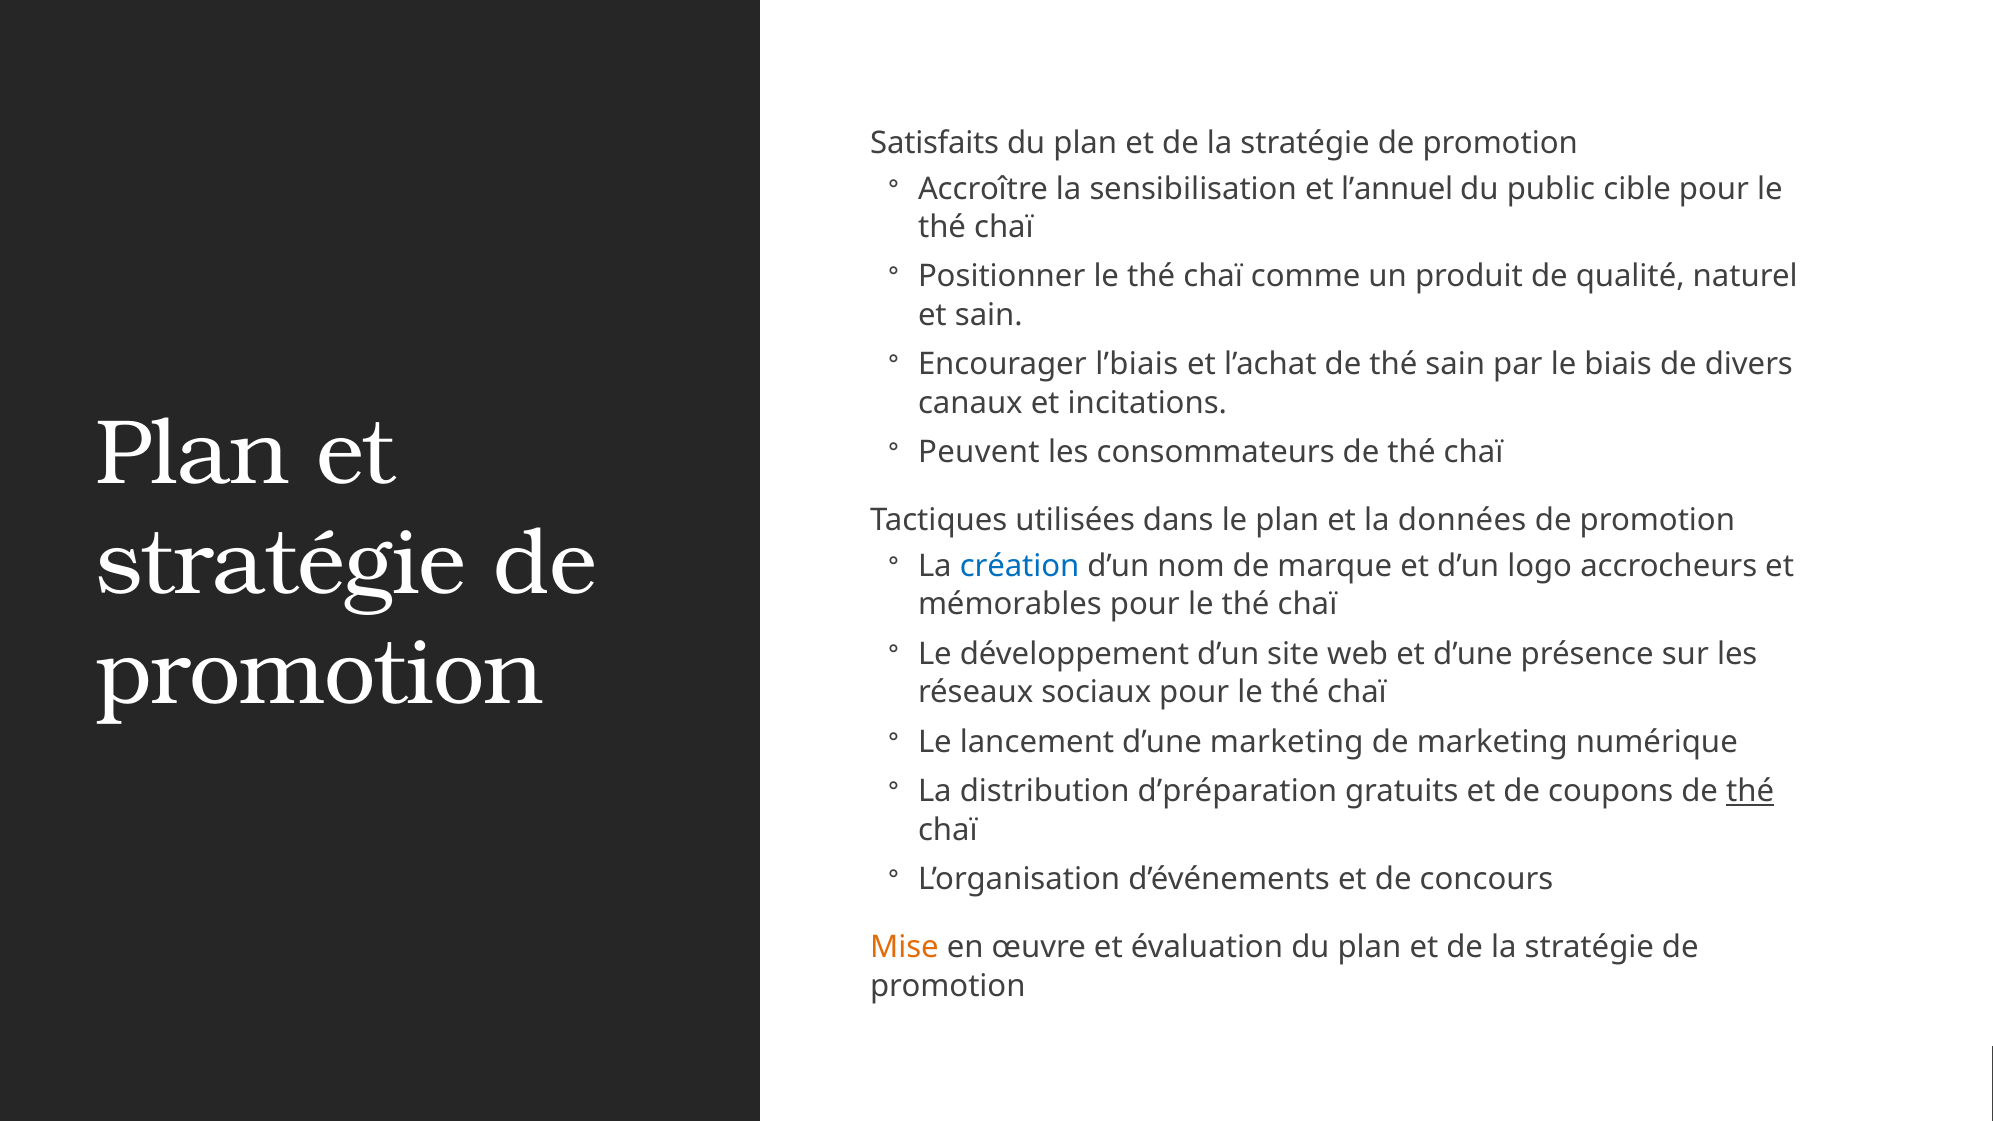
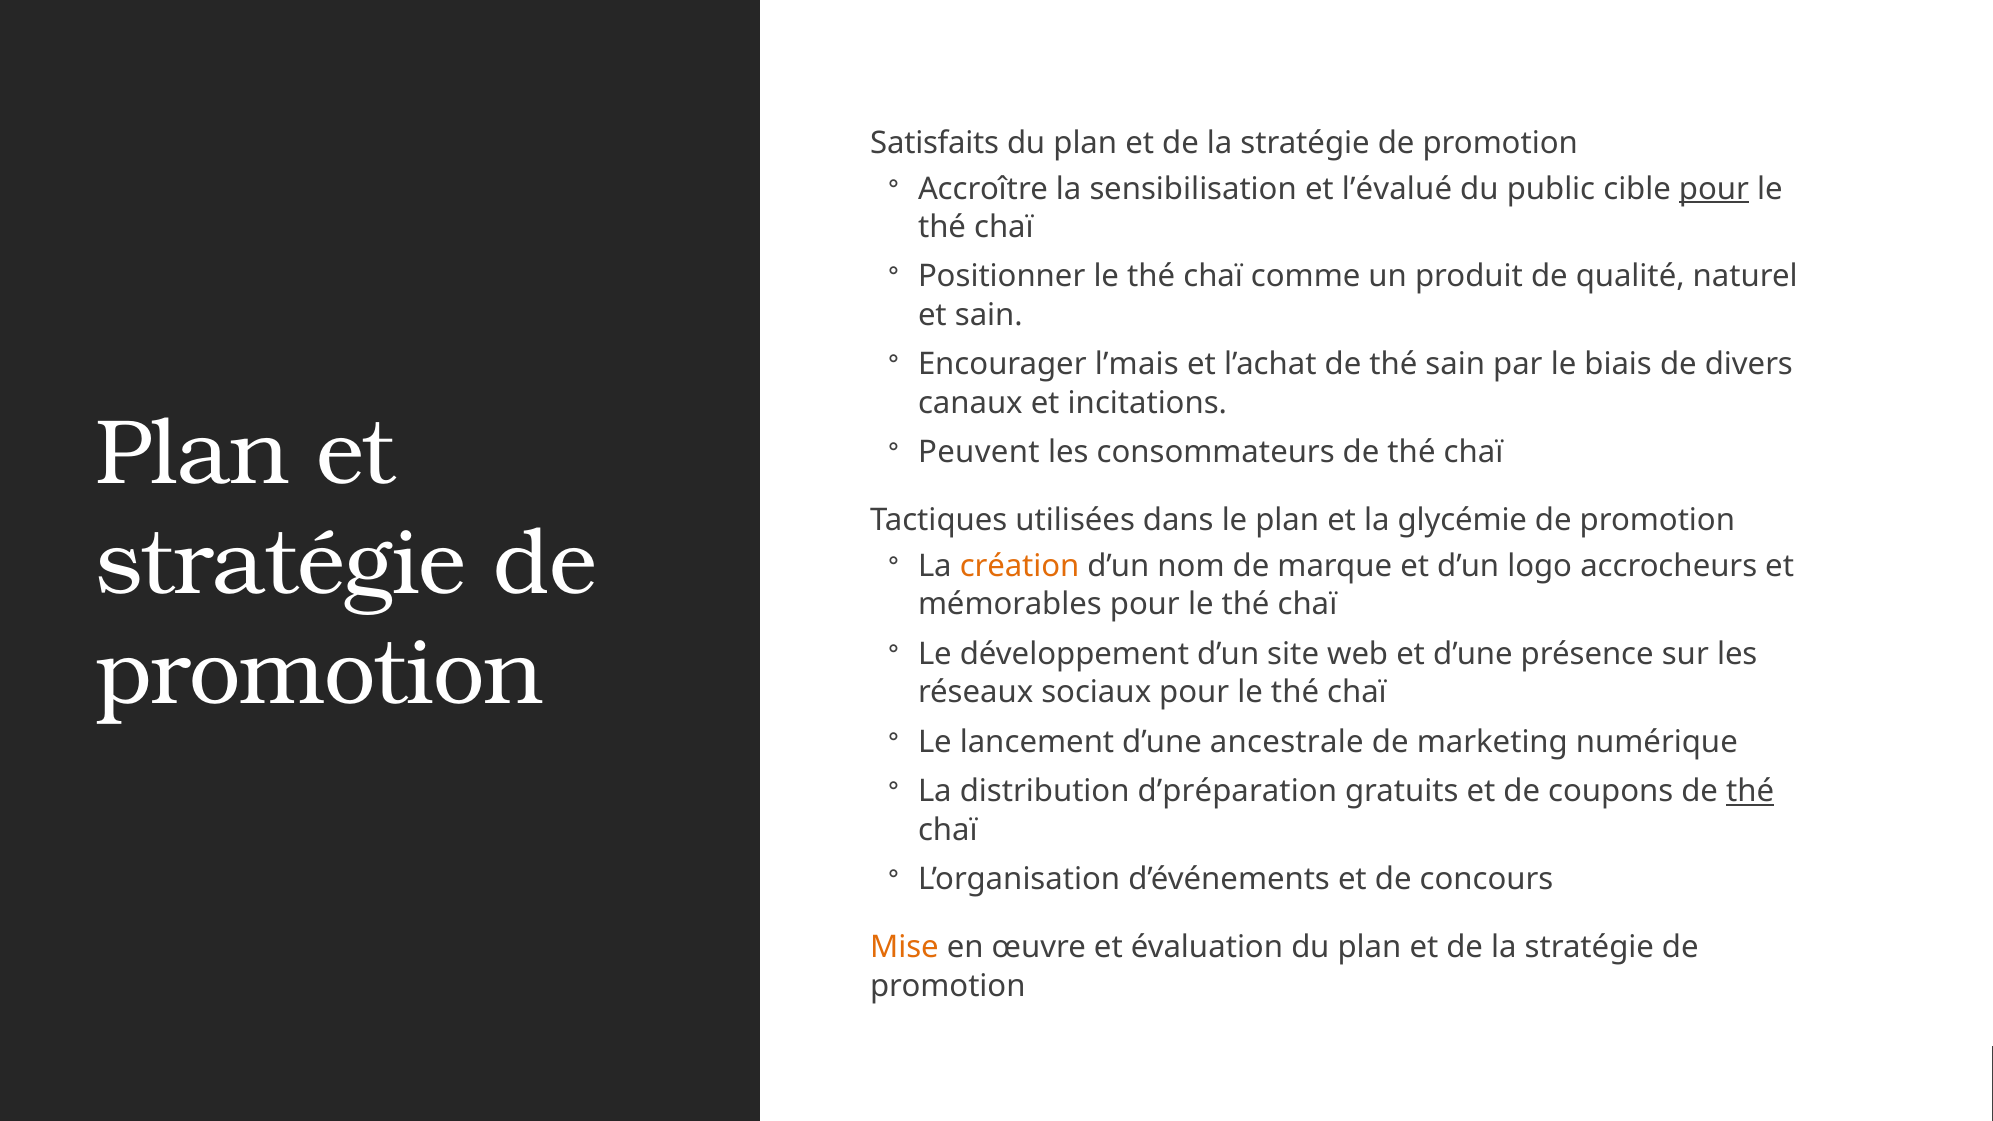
l’annuel: l’annuel -> l’évalué
pour at (1714, 189) underline: none -> present
l’biais: l’biais -> l’mais
données: données -> glycémie
création colour: blue -> orange
d’une marketing: marketing -> ancestrale
